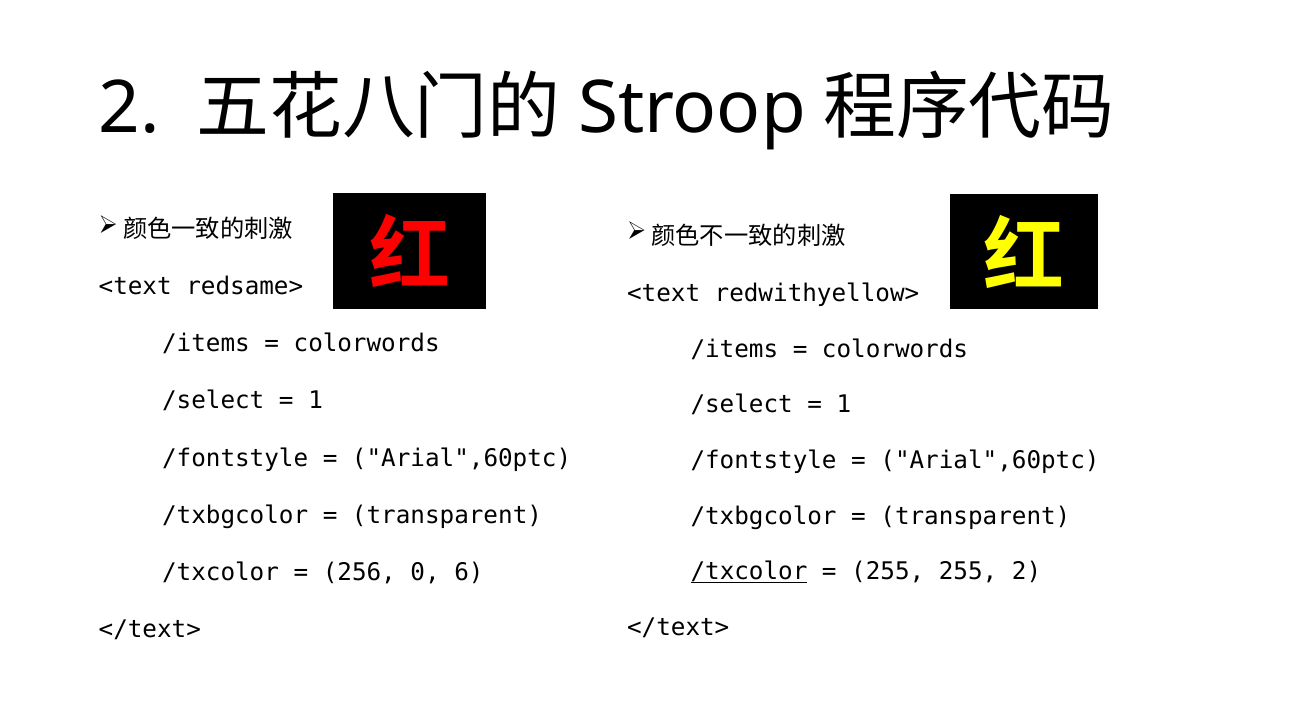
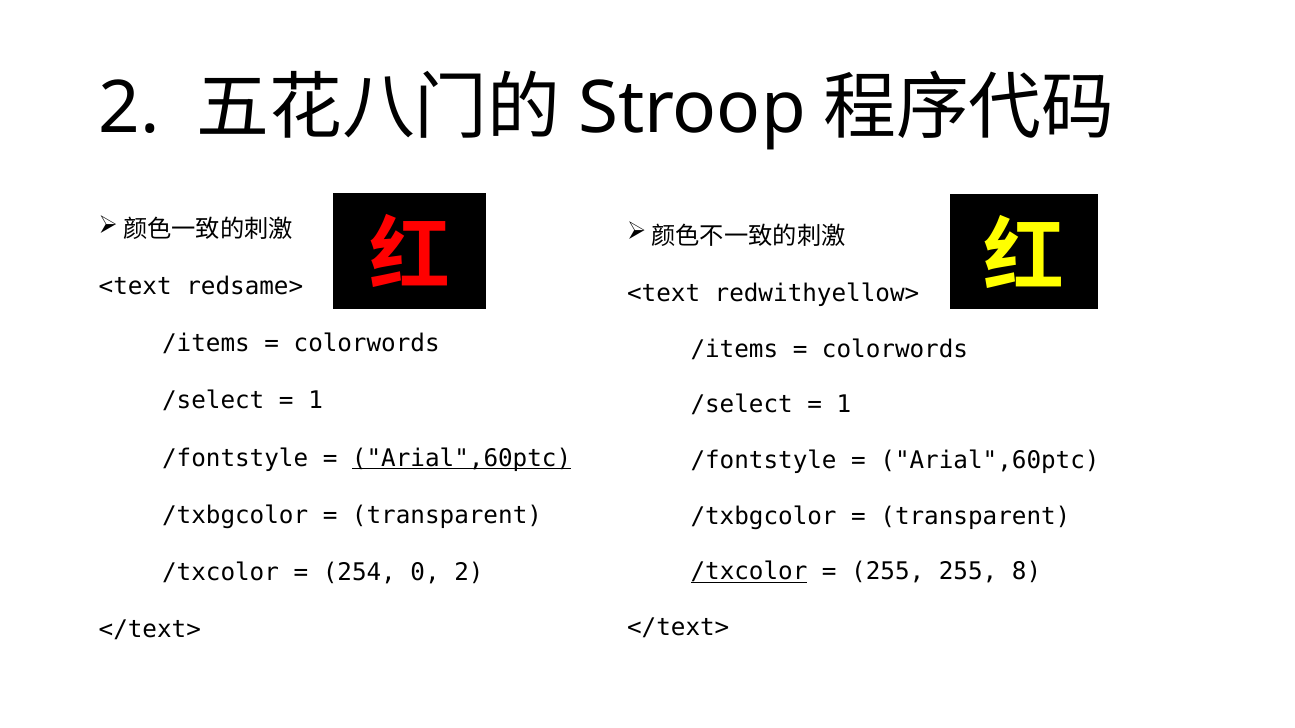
Arial",60ptc at (462, 458) underline: none -> present
255 2: 2 -> 8
256: 256 -> 254
0 6: 6 -> 2
